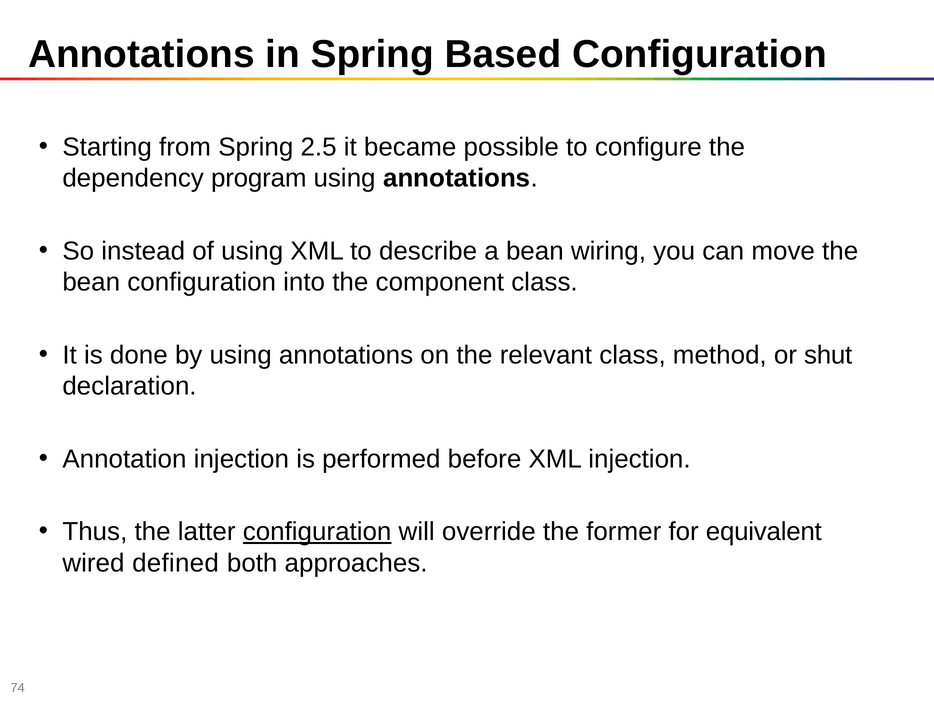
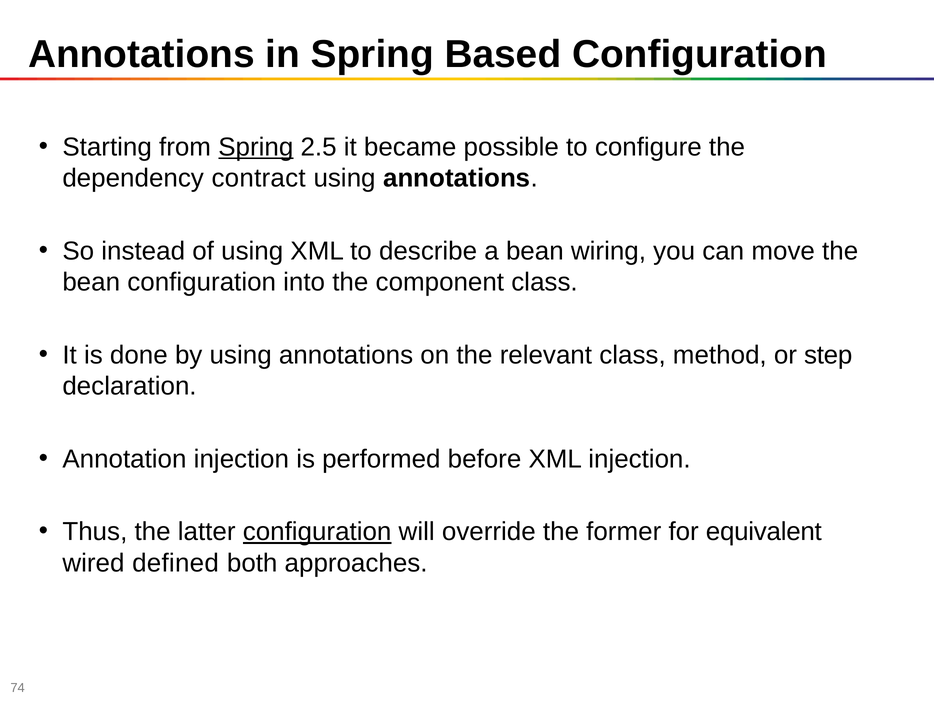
Spring at (256, 147) underline: none -> present
program: program -> contract
shut: shut -> step
